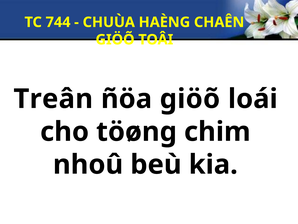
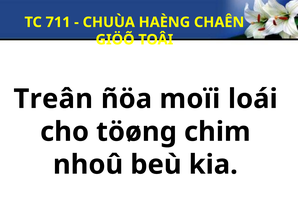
744: 744 -> 711
ñöa giöõ: giöõ -> moïi
